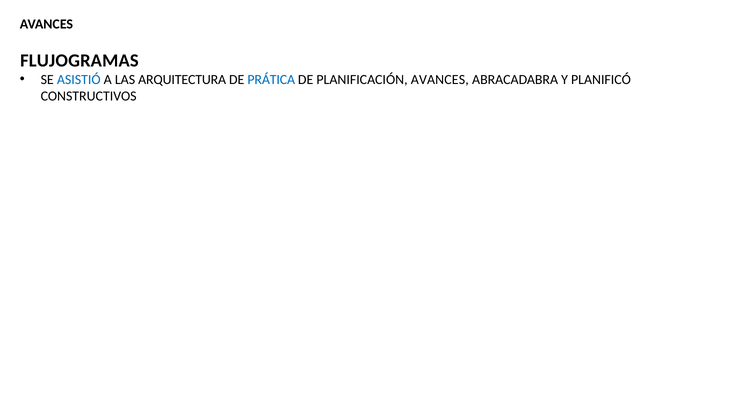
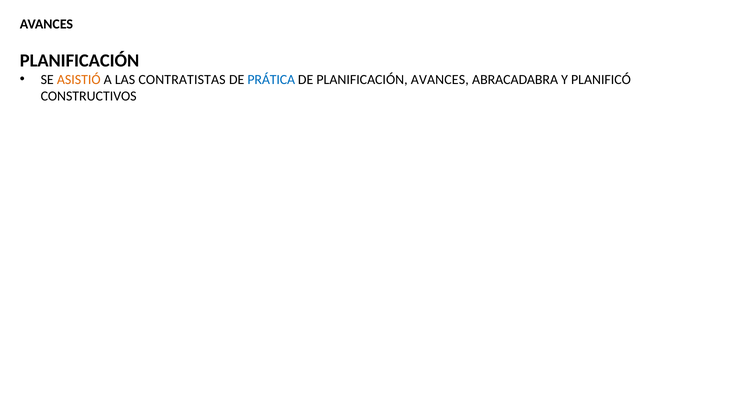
FLUJOGRAMAS at (79, 60): FLUJOGRAMAS -> PLANIFICACIÓN
ASISTIÓ colour: blue -> orange
ARQUITECTURA: ARQUITECTURA -> CONTRATISTAS
